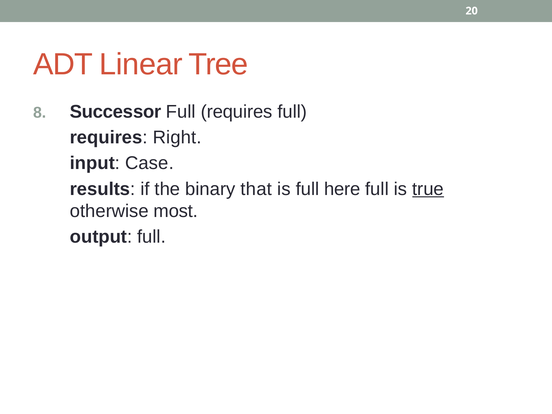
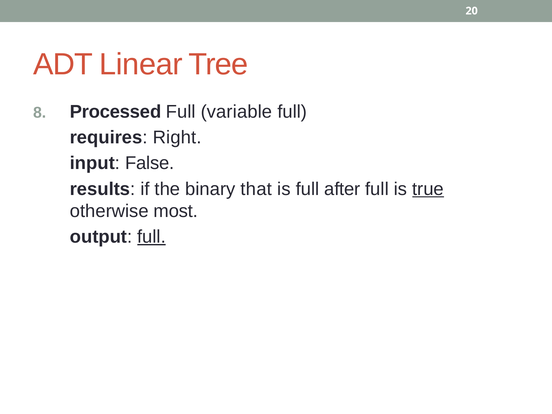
Successor: Successor -> Processed
requires at (237, 112): requires -> variable
Case: Case -> False
here: here -> after
full at (152, 237) underline: none -> present
